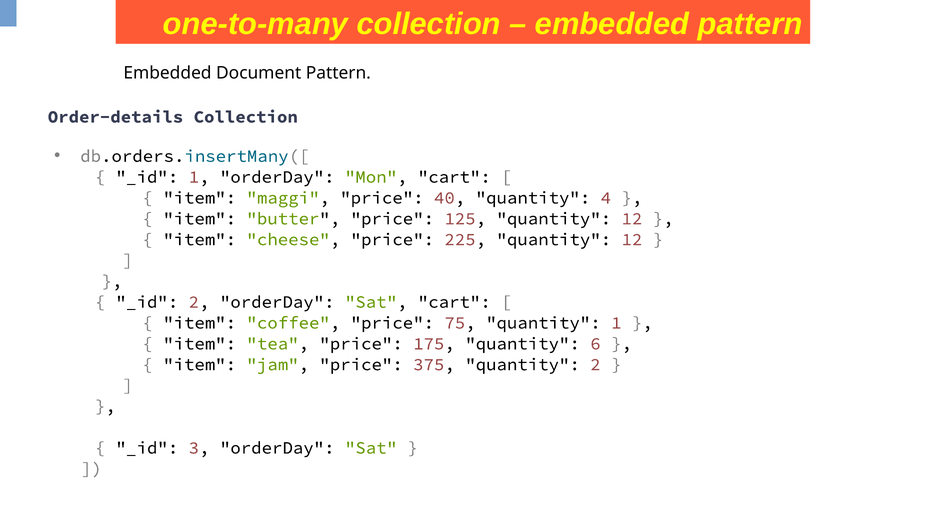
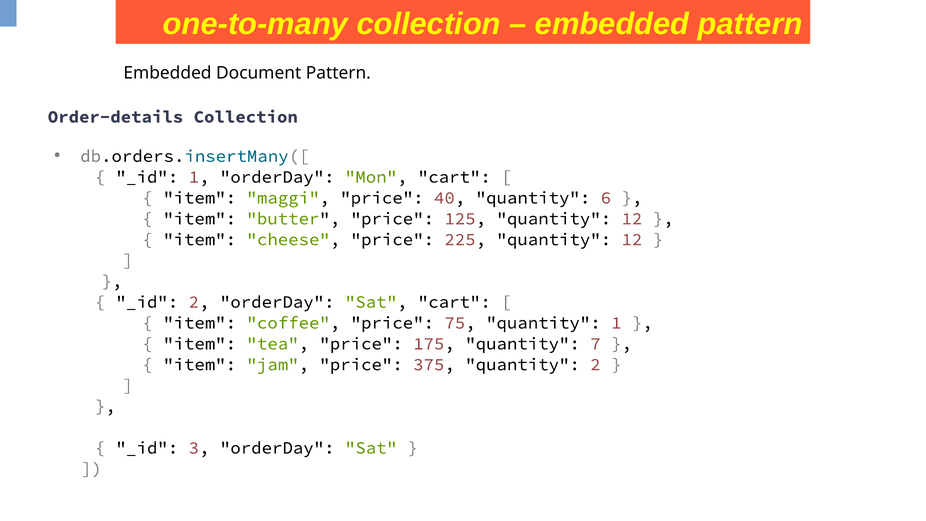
4: 4 -> 6
6: 6 -> 7
